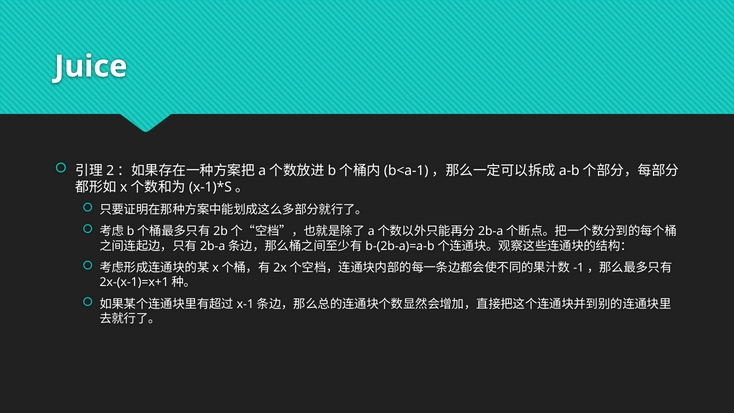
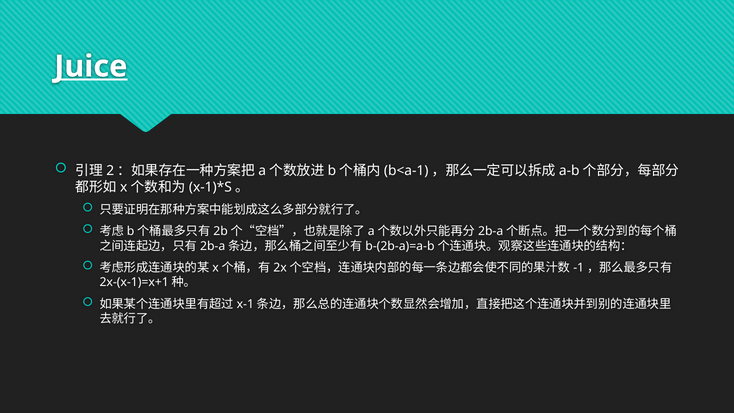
Juice underline: none -> present
